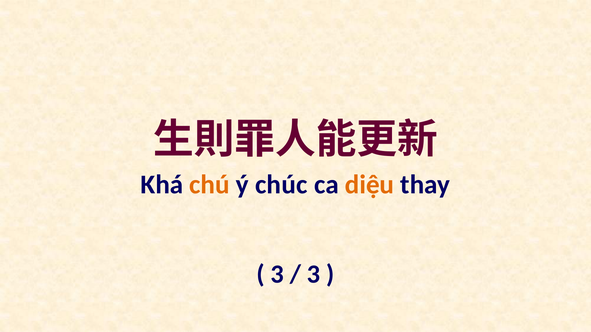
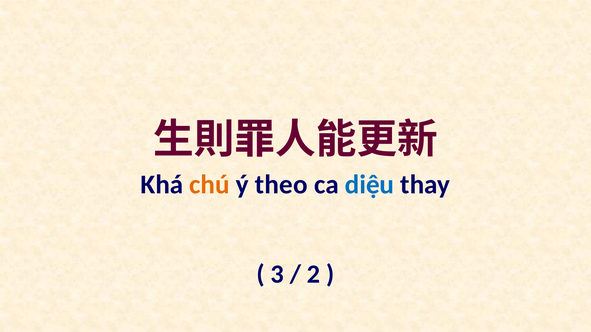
chúc: chúc -> theo
diệu colour: orange -> blue
3 at (314, 274): 3 -> 2
